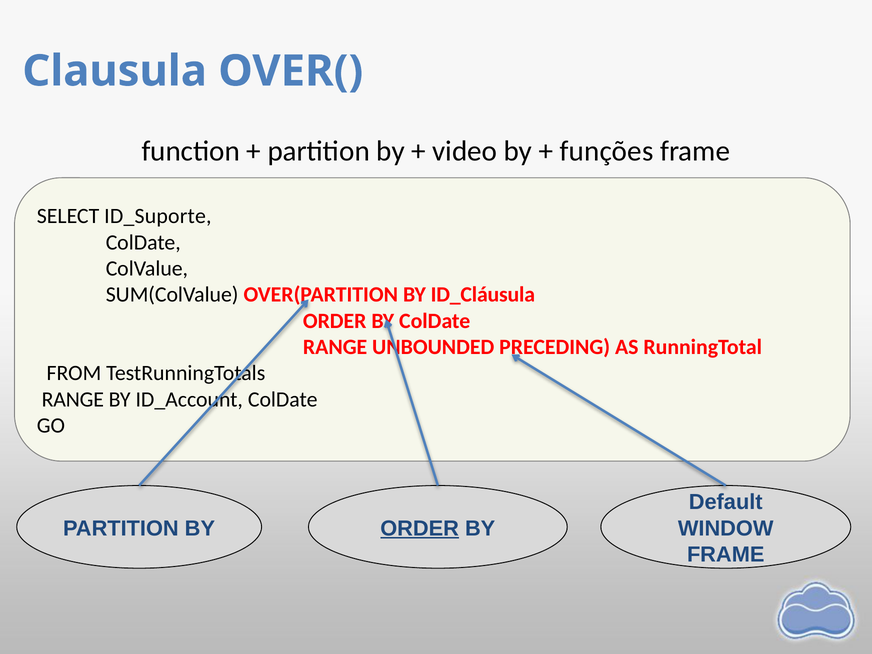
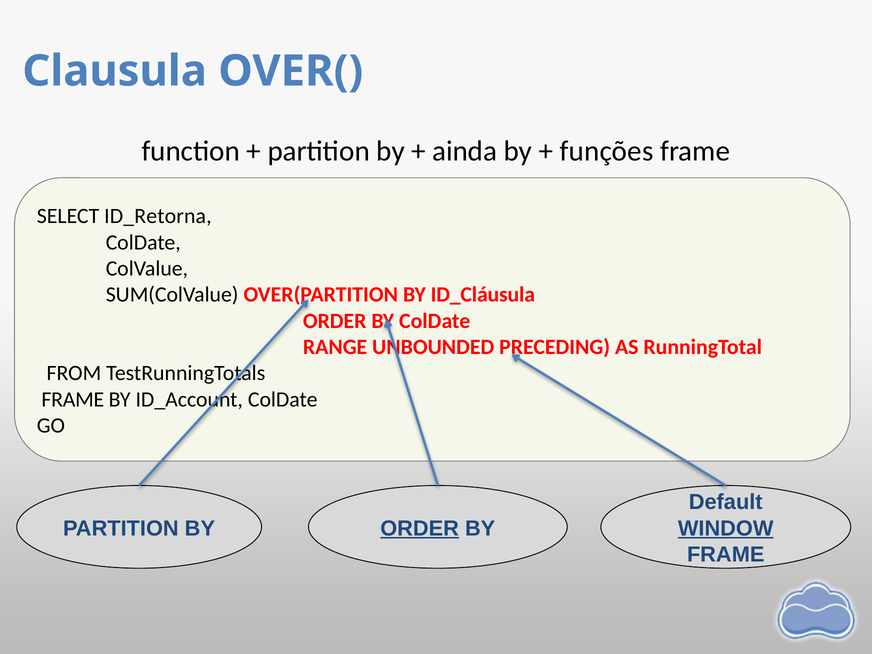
video: video -> ainda
ID_Suporte: ID_Suporte -> ID_Retorna
RANGE at (73, 399): RANGE -> FRAME
WINDOW underline: none -> present
